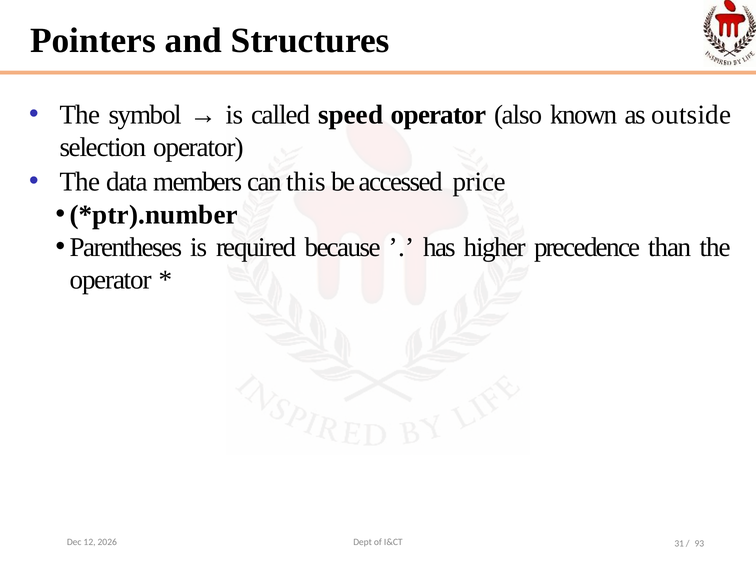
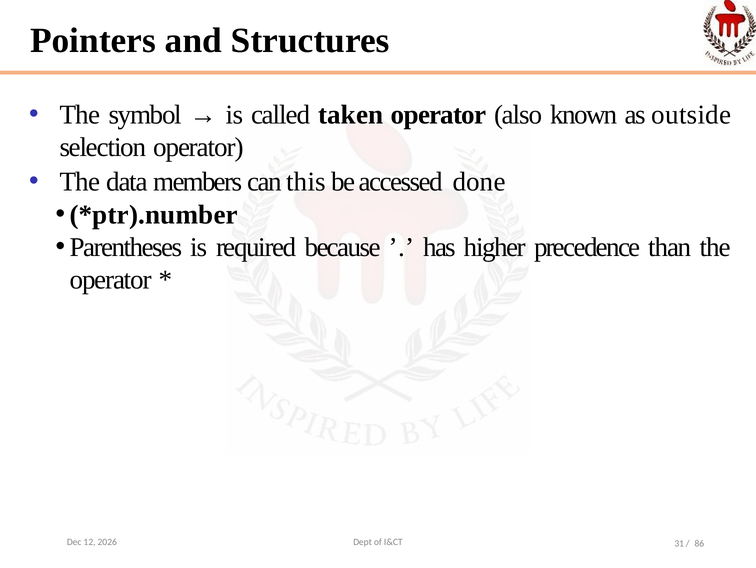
speed: speed -> taken
price: price -> done
93: 93 -> 86
